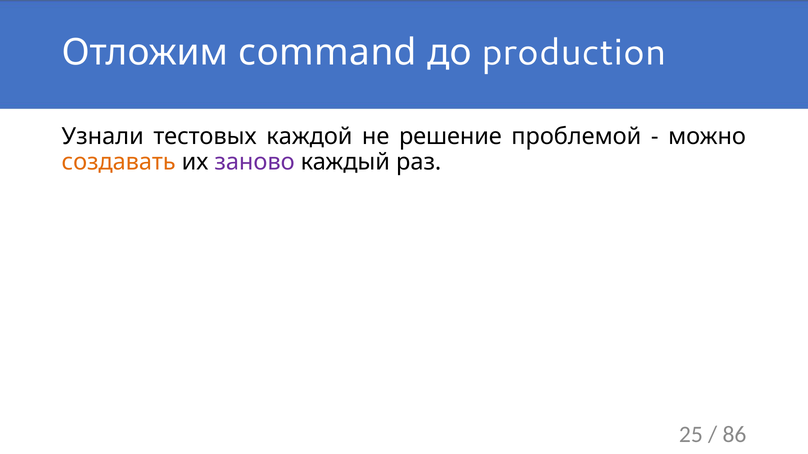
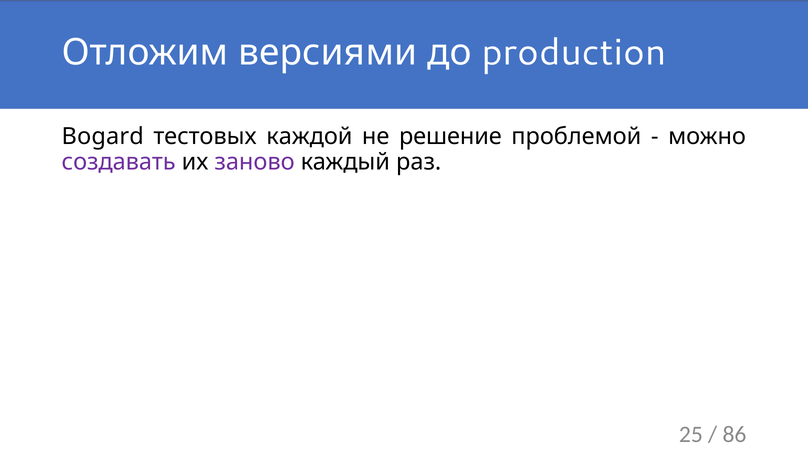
command: command -> версиями
Узнали: Узнали -> Bogard
создавать colour: orange -> purple
